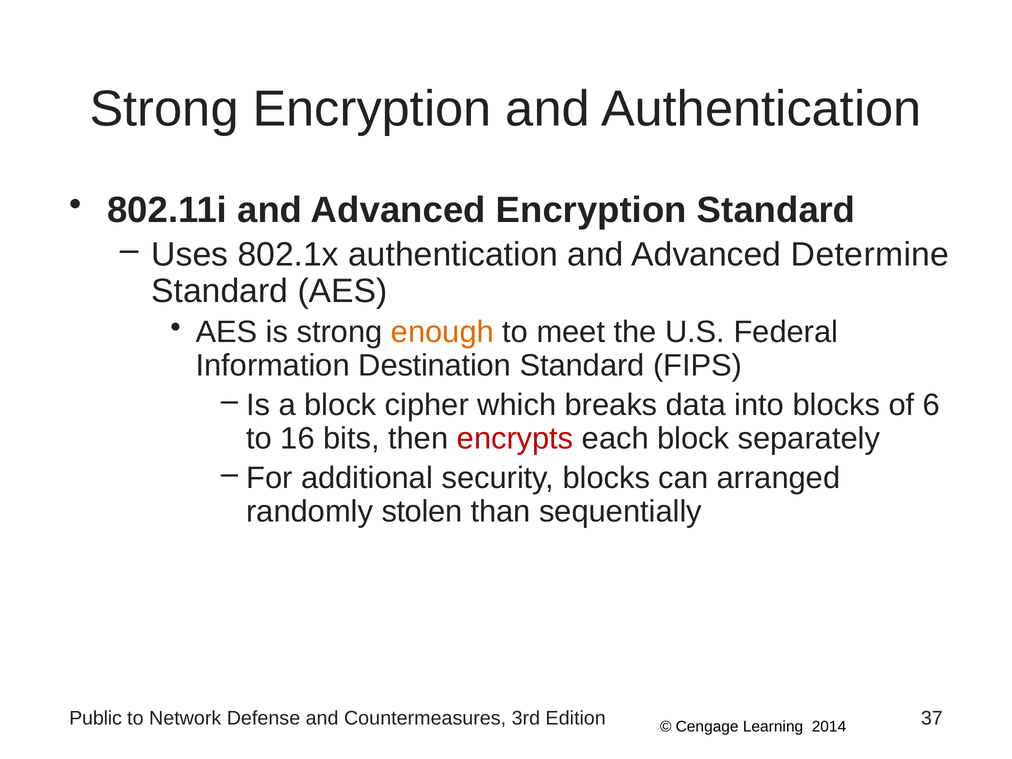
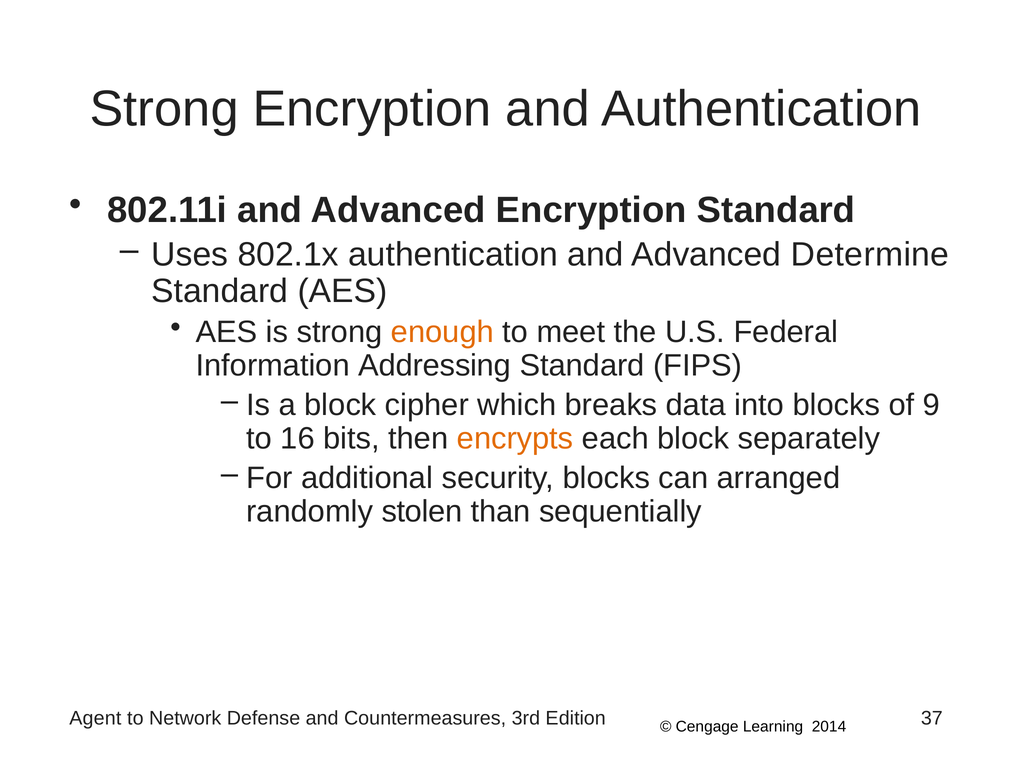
Destination: Destination -> Addressing
6: 6 -> 9
encrypts colour: red -> orange
Public: Public -> Agent
